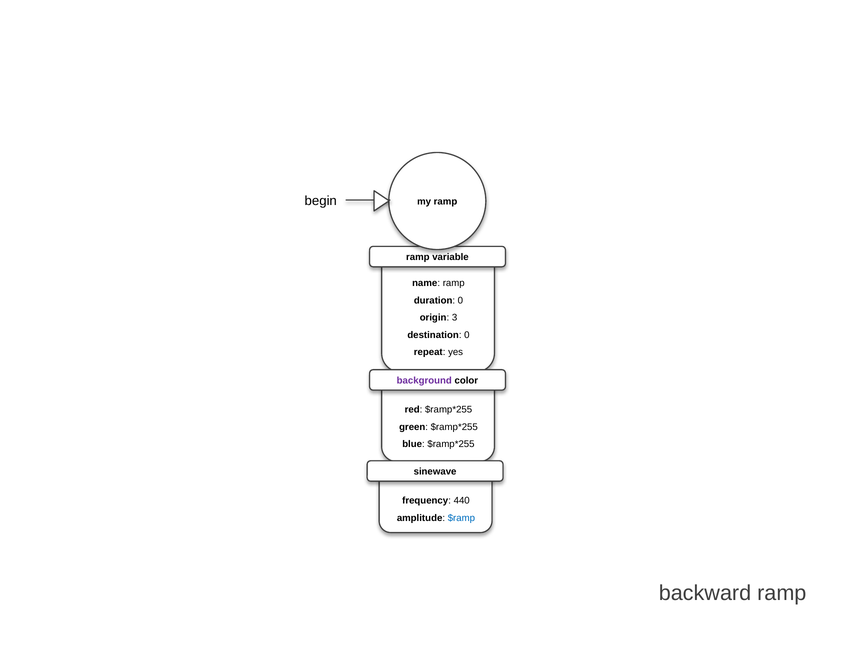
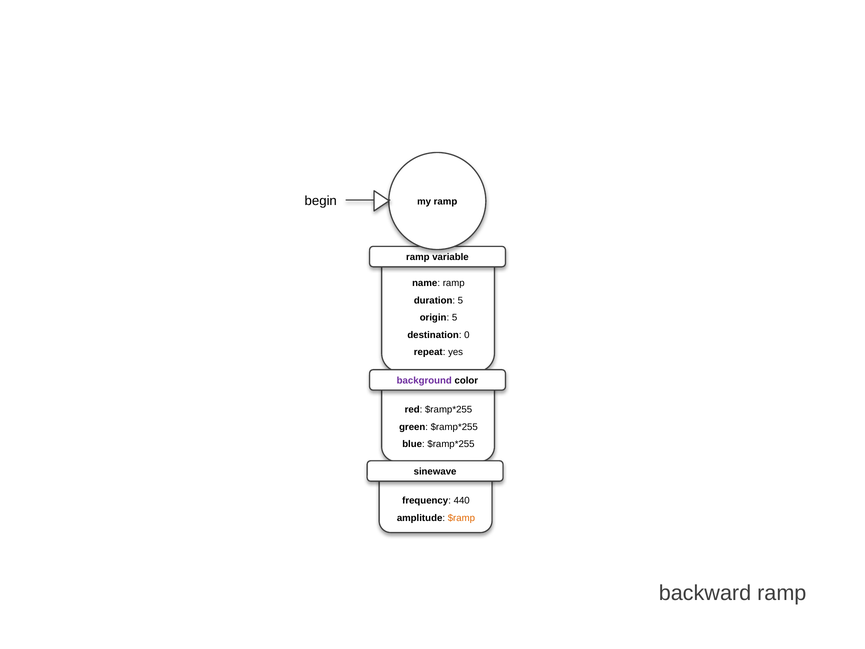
duration 0: 0 -> 5
origin 3: 3 -> 5
$ramp colour: blue -> orange
